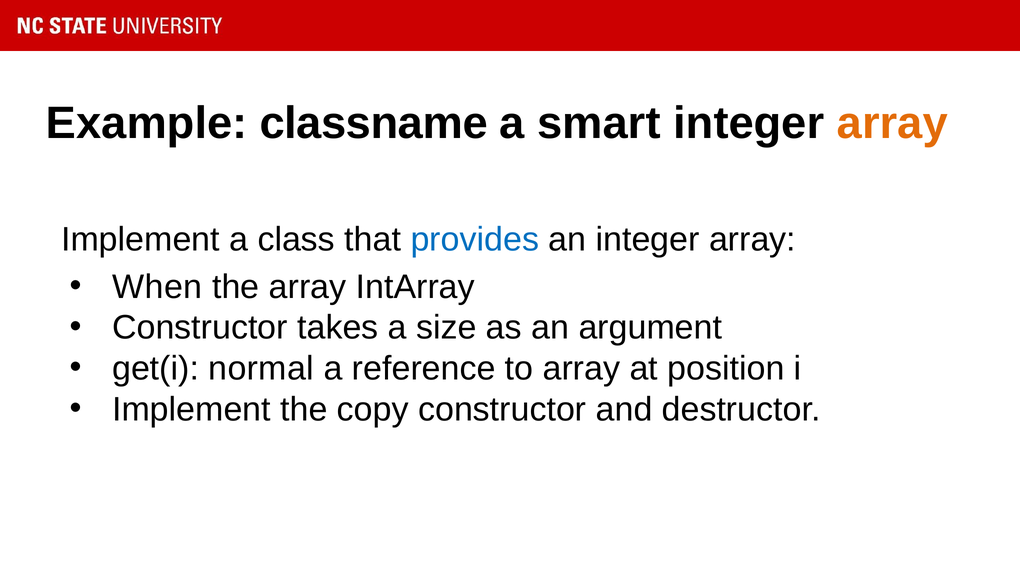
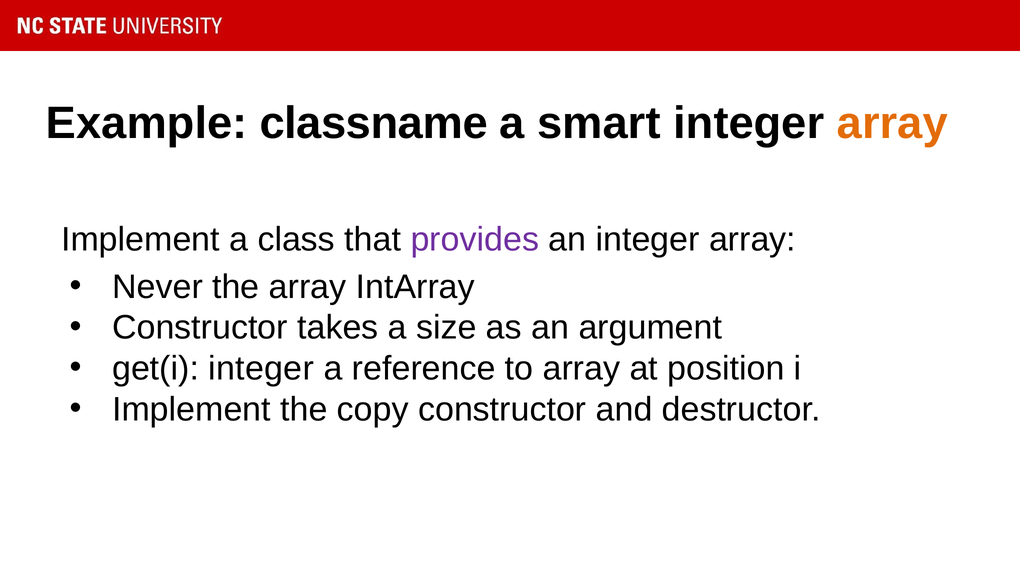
provides colour: blue -> purple
When: When -> Never
get(i normal: normal -> integer
